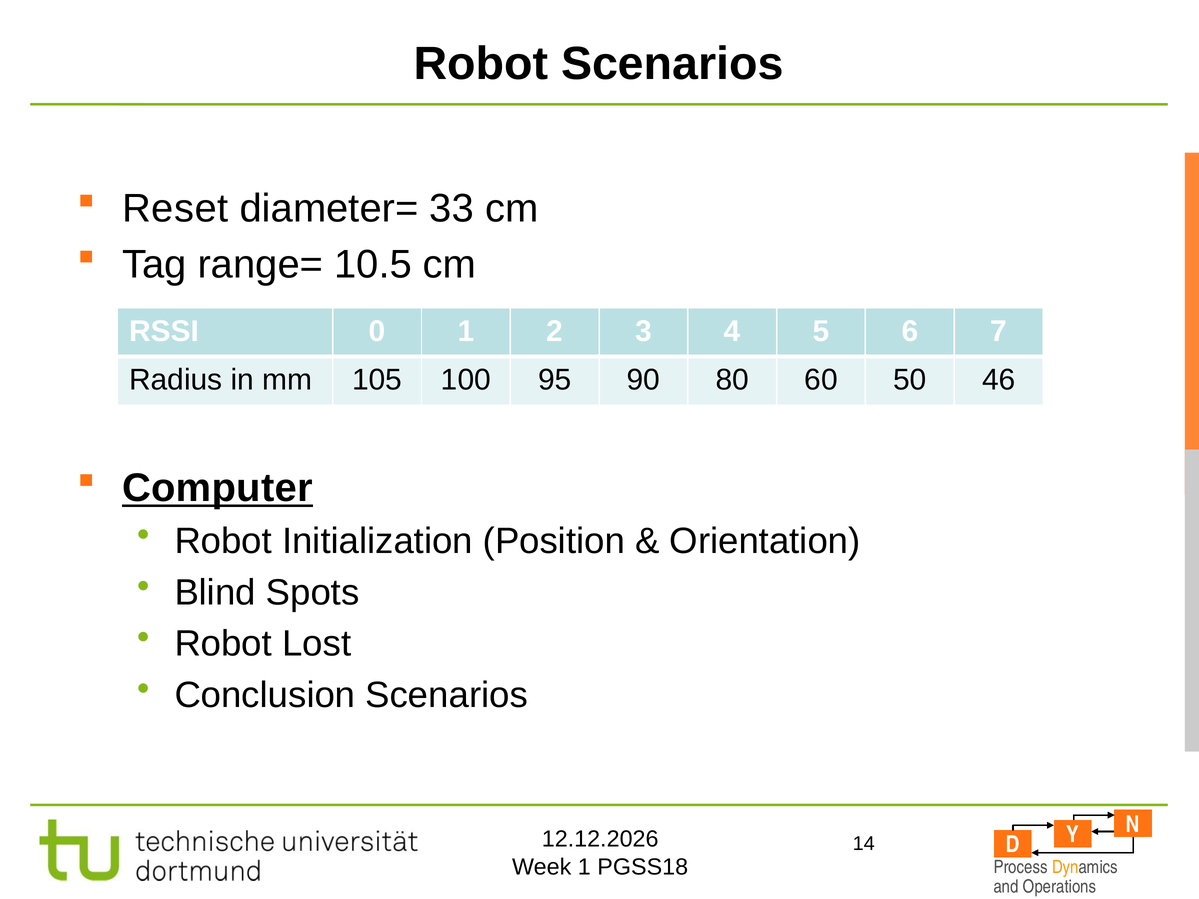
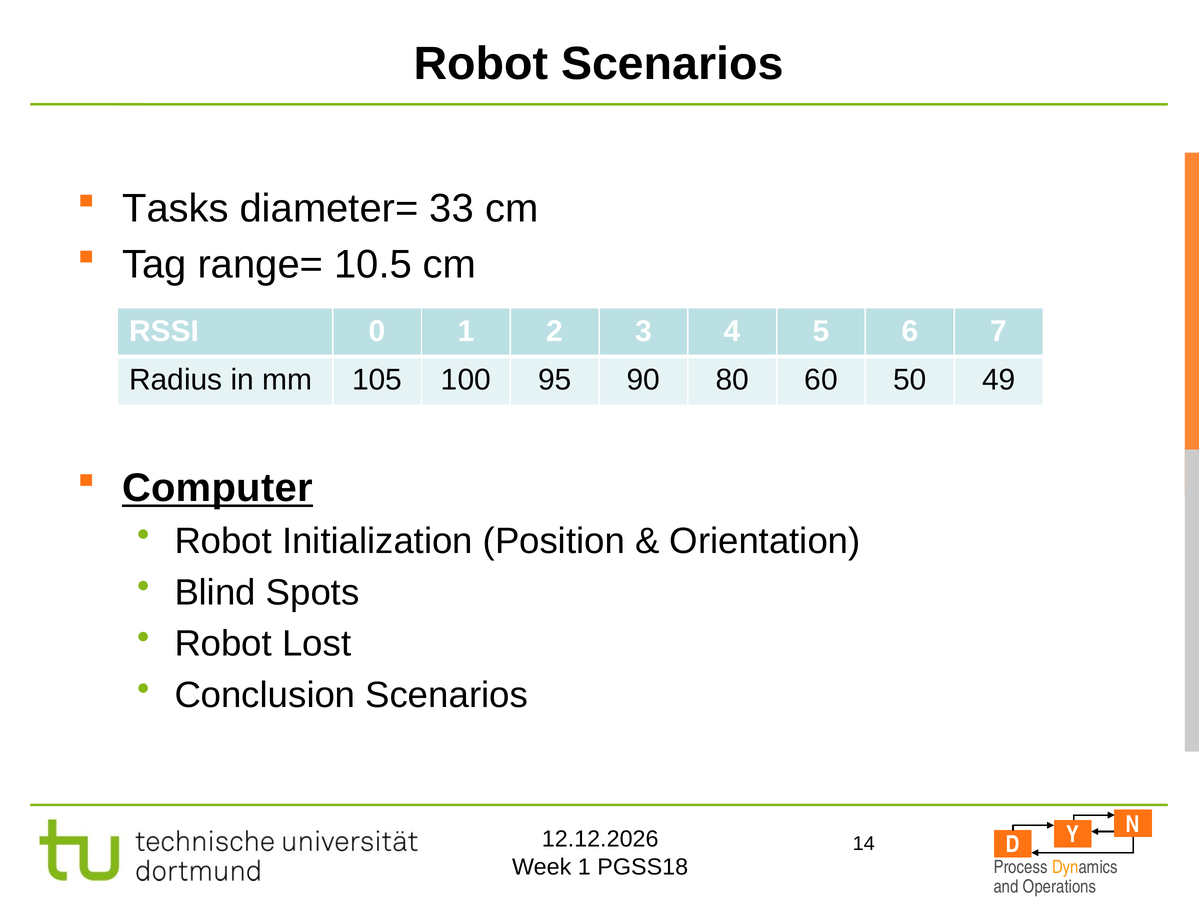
Reset: Reset -> Tasks
46: 46 -> 49
